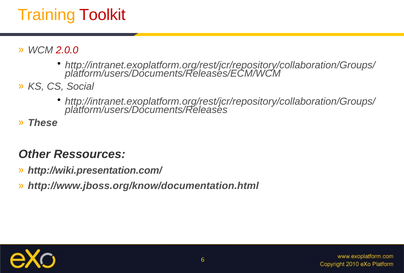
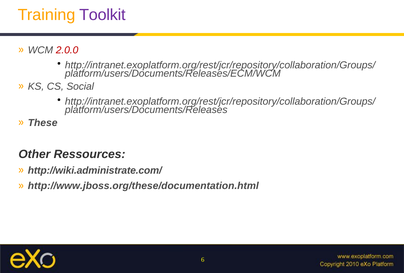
Toolkit colour: red -> purple
http://wiki.presentation.com/: http://wiki.presentation.com/ -> http://wiki.administrate.com/
http://www.jboss.org/know/documentation.html: http://www.jboss.org/know/documentation.html -> http://www.jboss.org/these/documentation.html
